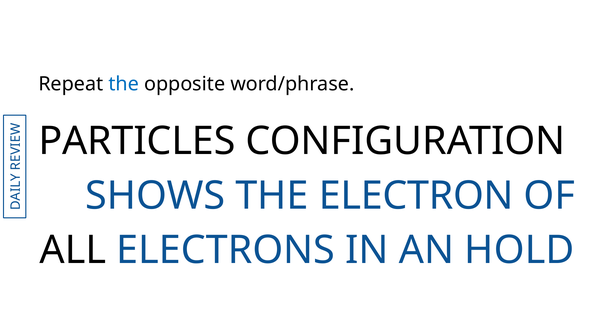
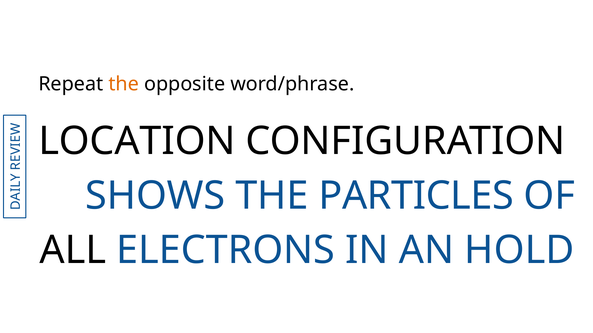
the at (124, 84) colour: blue -> orange
PARTICLES: PARTICLES -> LOCATION
ELECTRON: ELECTRON -> PARTICLES
